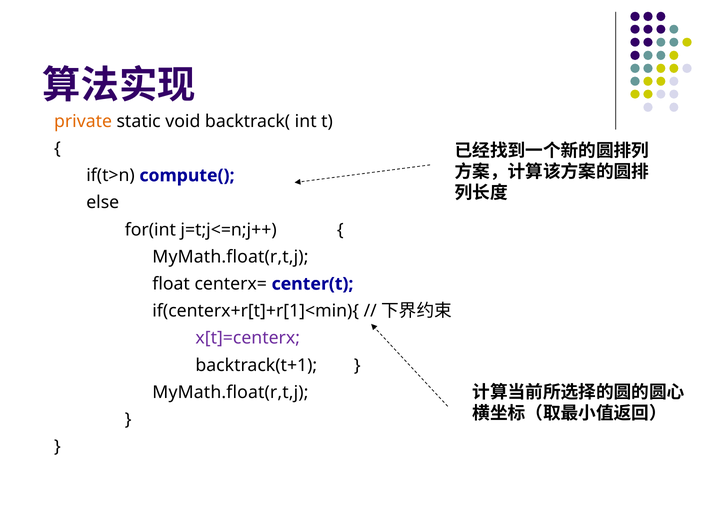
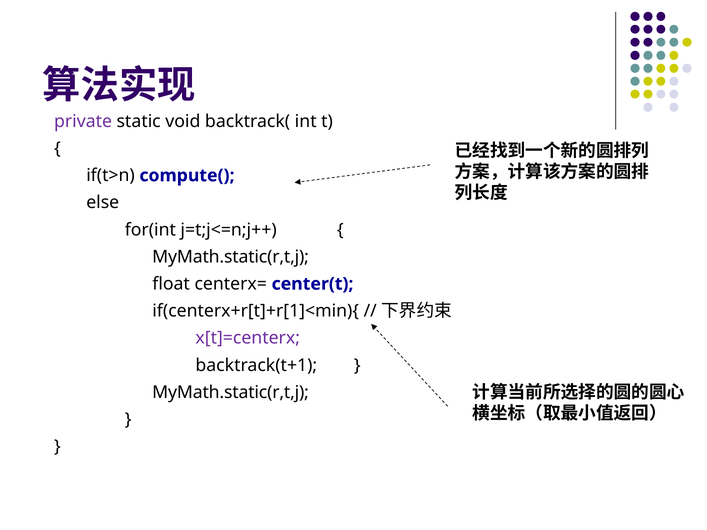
private colour: orange -> purple
MyMath.float(r,t,j at (230, 257): MyMath.float(r,t,j -> MyMath.static(r,t,j
MyMath.float(r,t,j at (230, 392): MyMath.float(r,t,j -> MyMath.static(r,t,j
